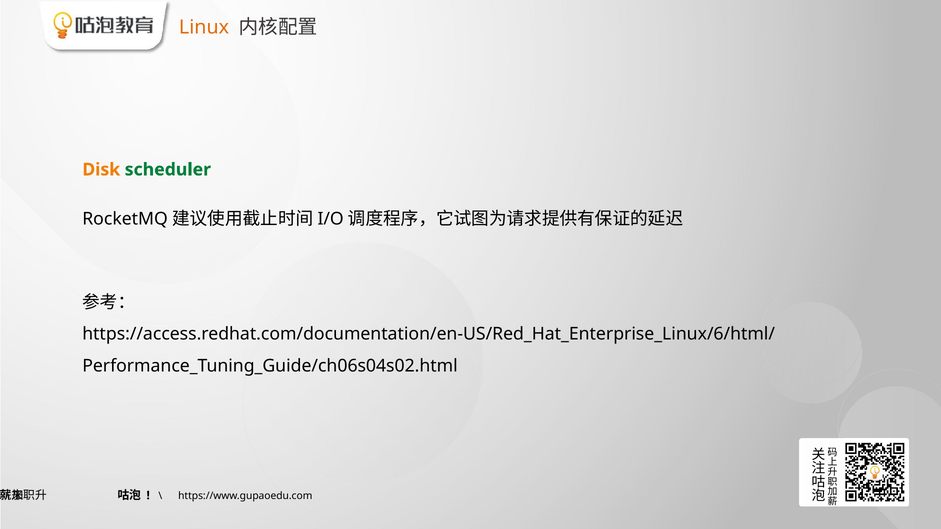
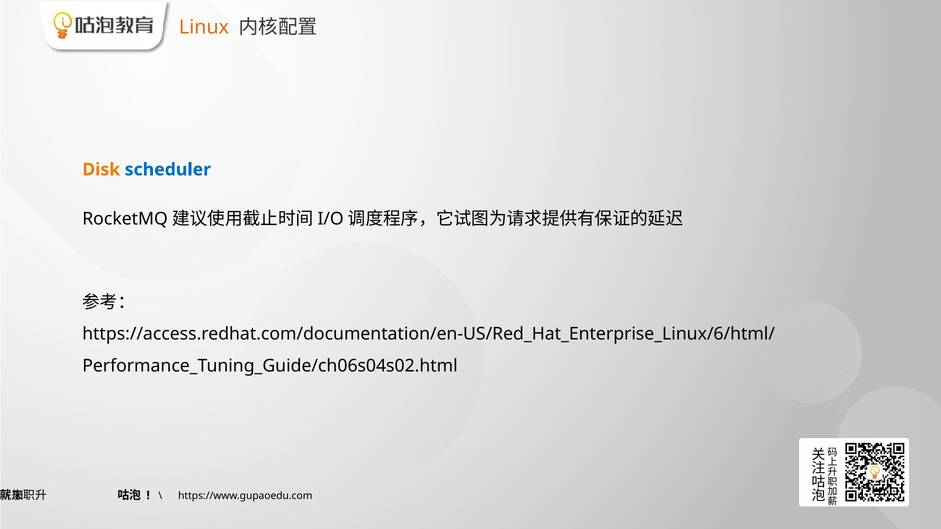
scheduler colour: green -> blue
